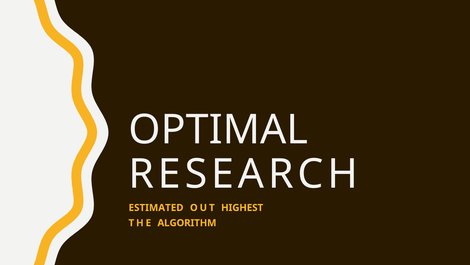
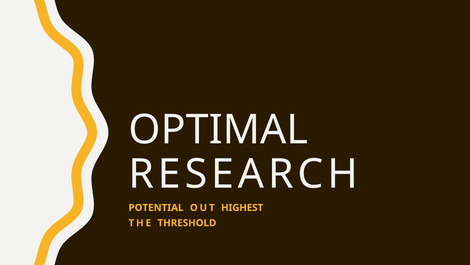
ESTIMATED: ESTIMATED -> POTENTIAL
ALGORITHM: ALGORITHM -> THRESHOLD
